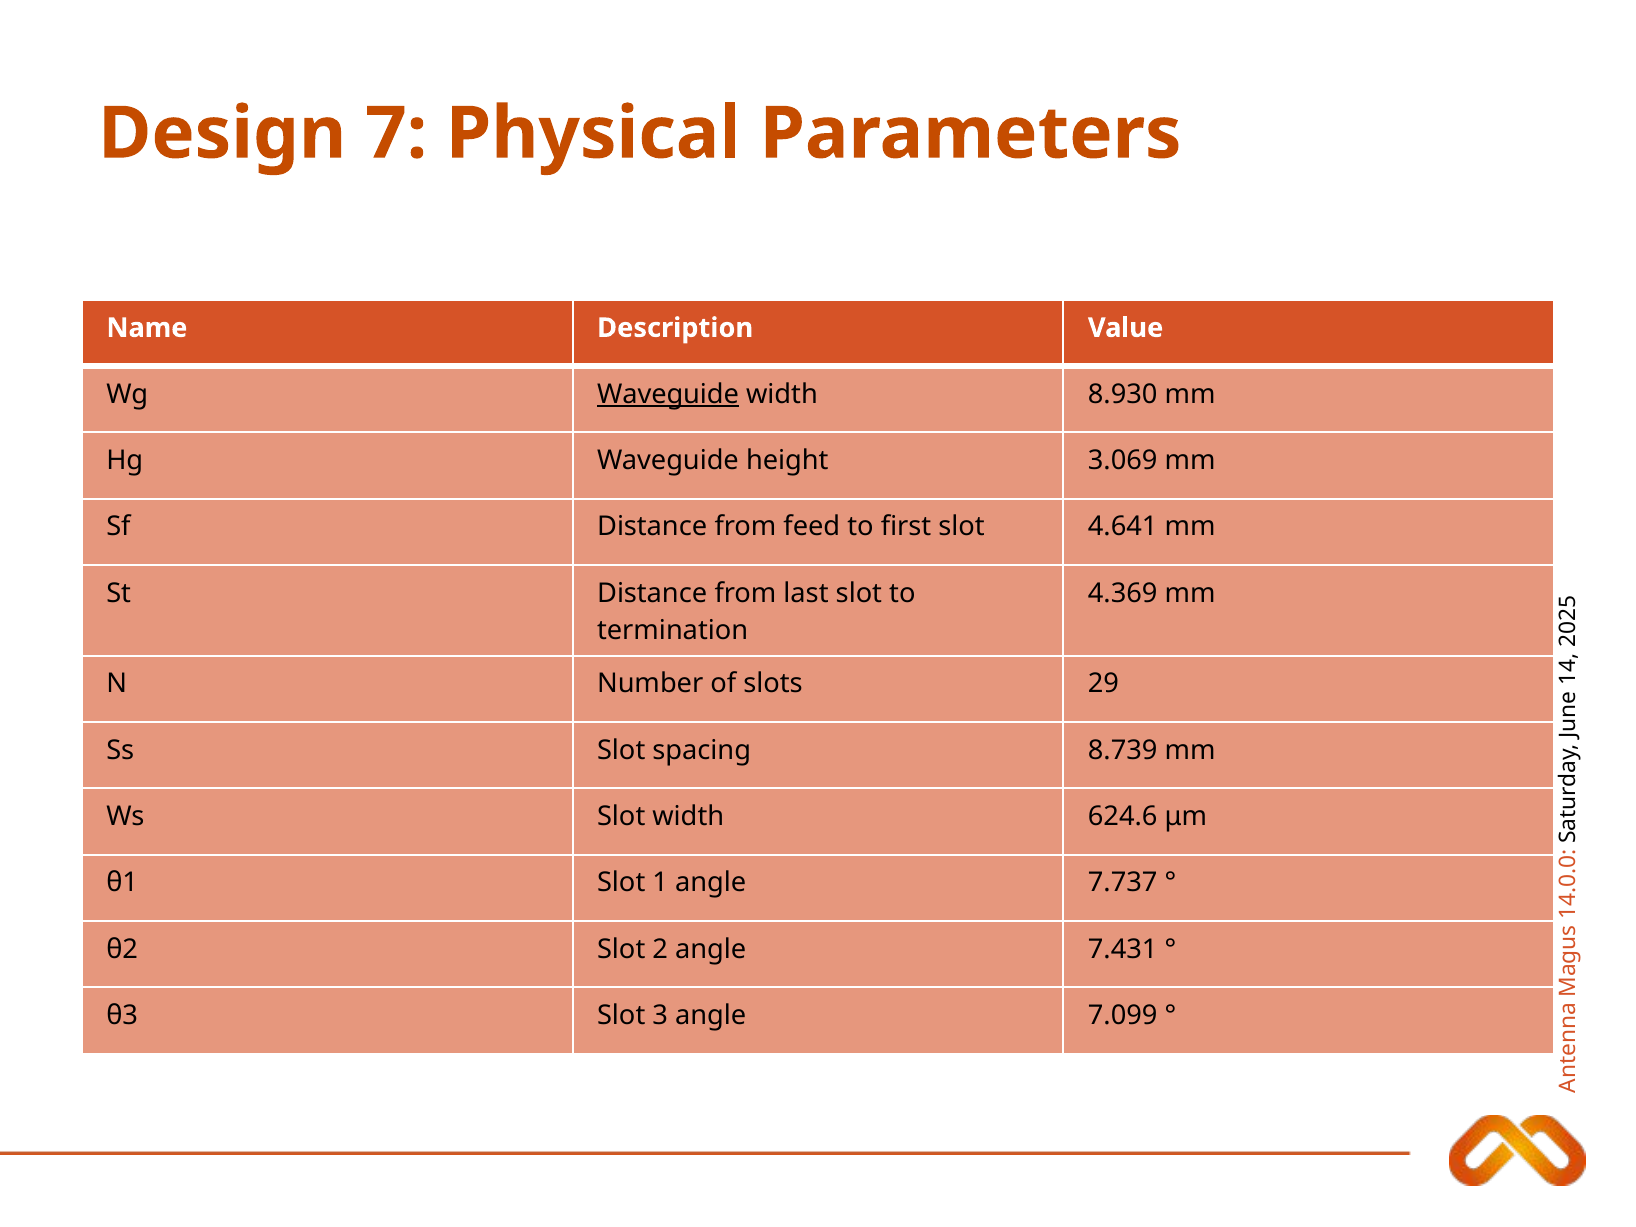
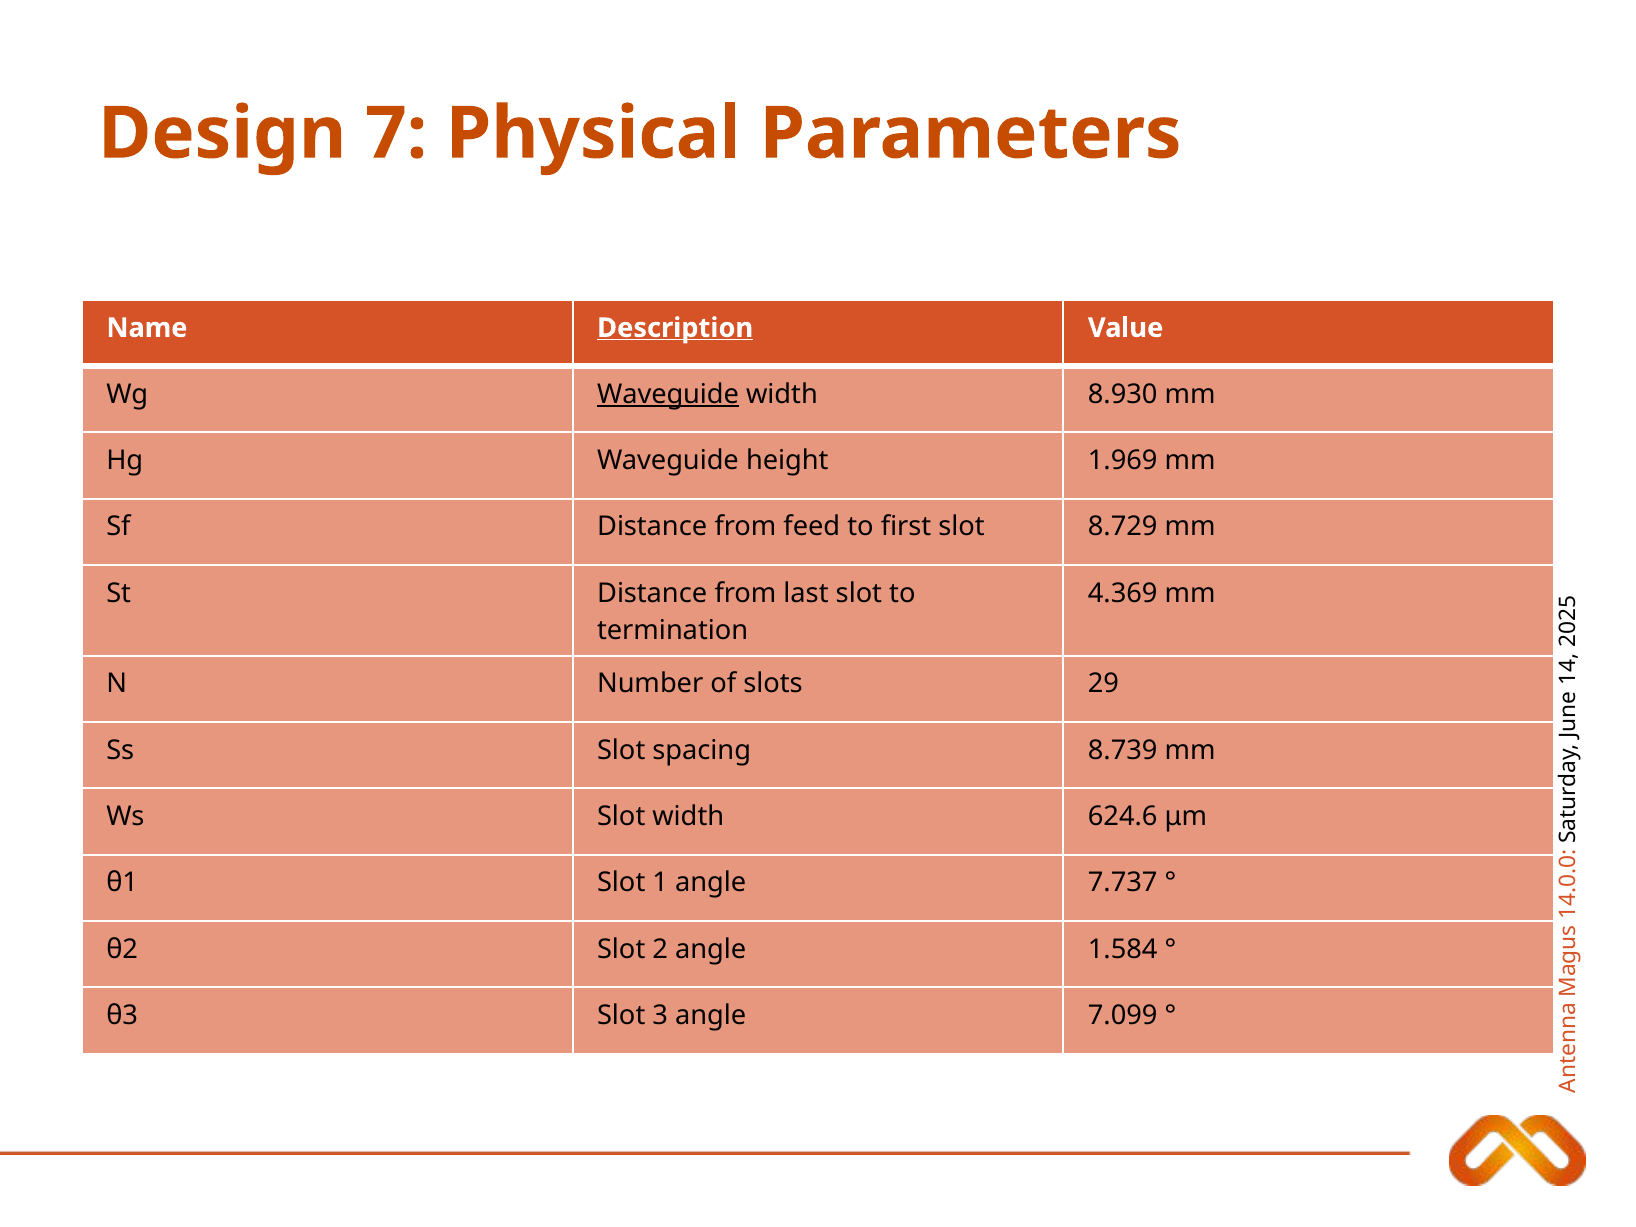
Description underline: none -> present
3.069: 3.069 -> 1.969
4.641: 4.641 -> 8.729
7.431: 7.431 -> 1.584
